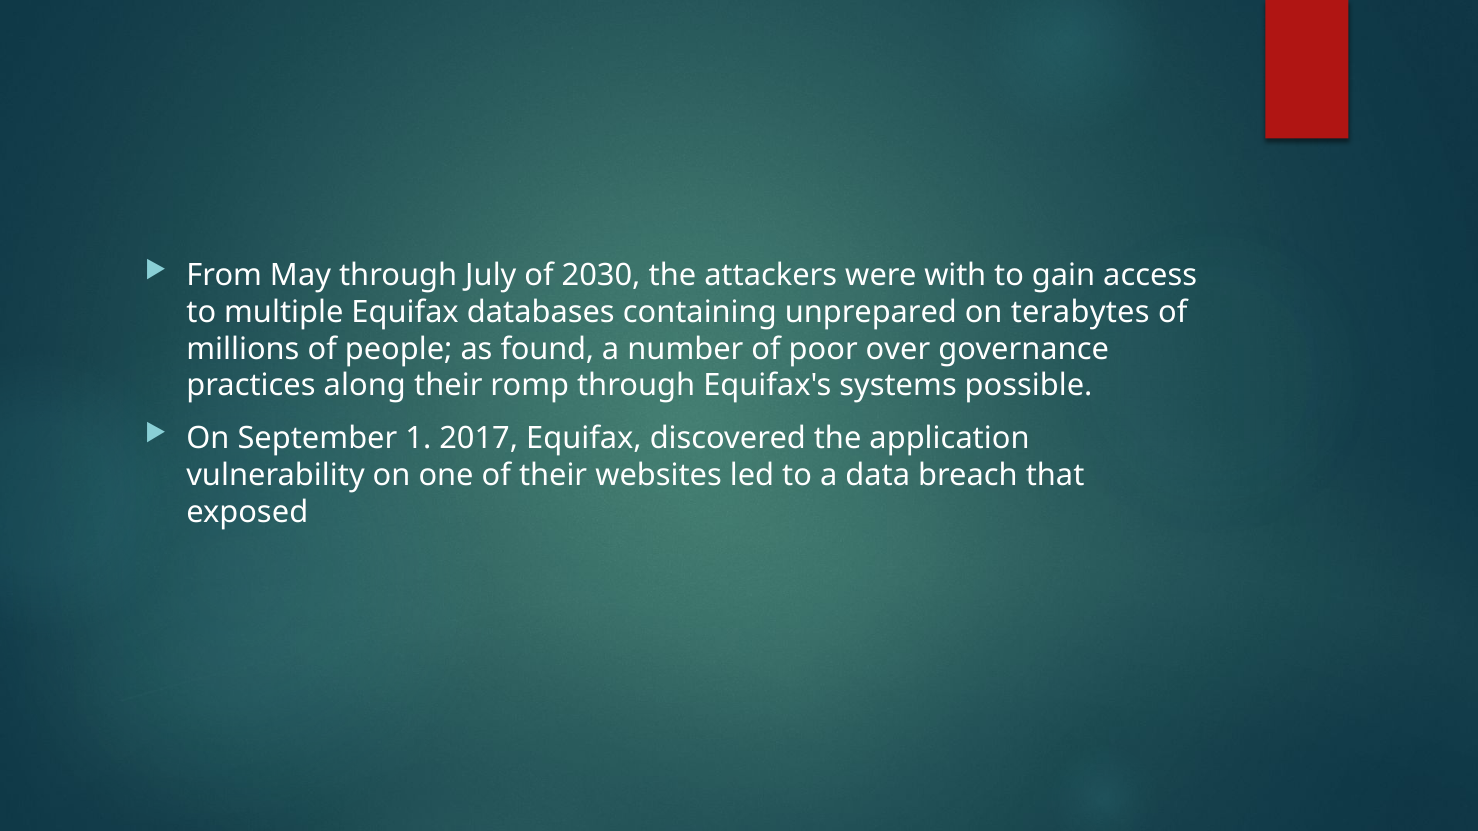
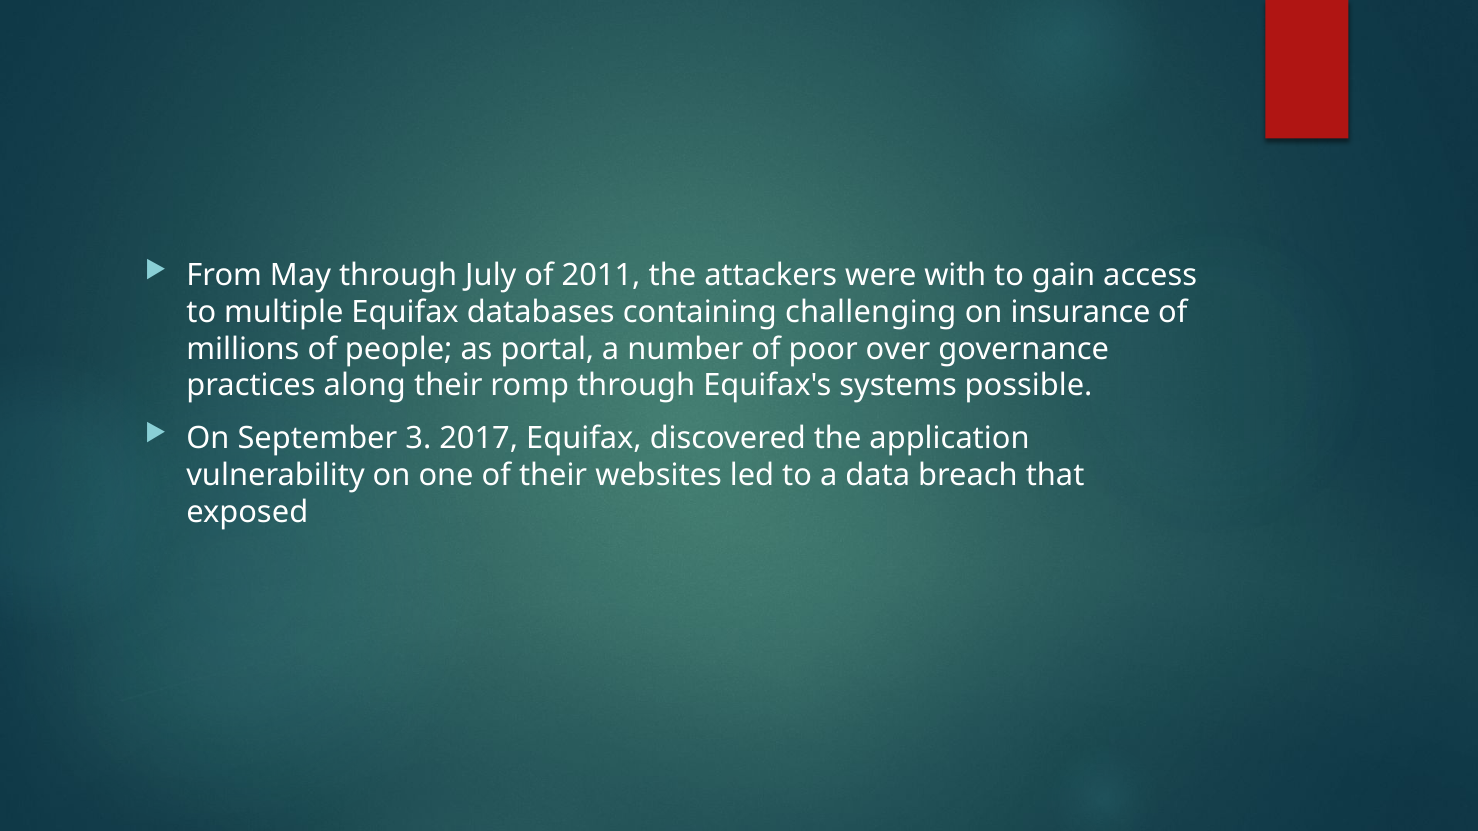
2030: 2030 -> 2011
unprepared: unprepared -> challenging
terabytes: terabytes -> insurance
found: found -> portal
1: 1 -> 3
